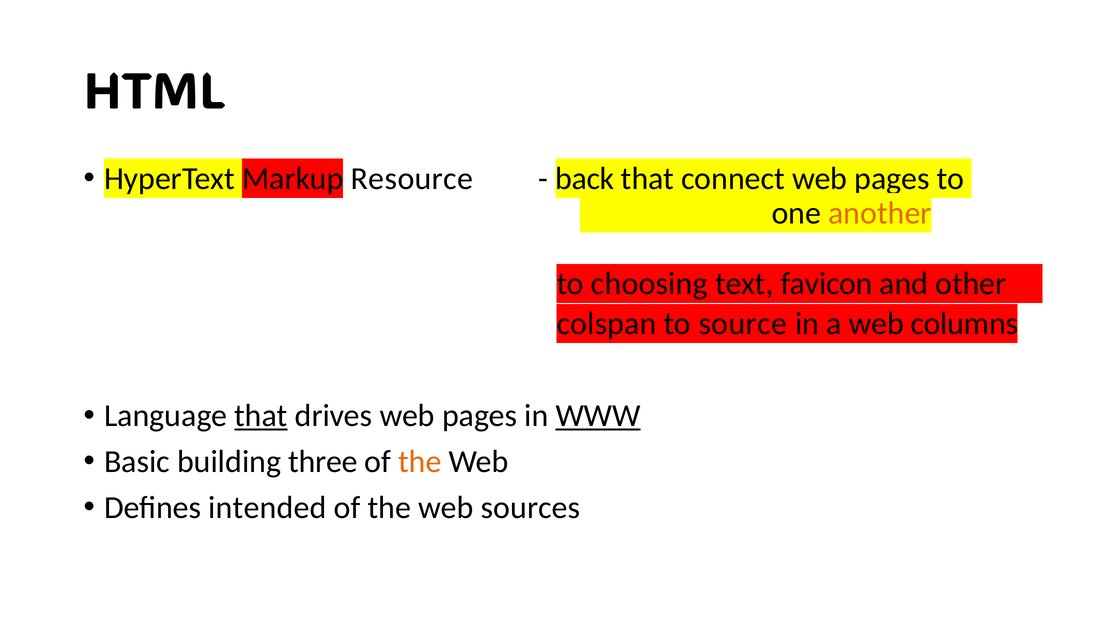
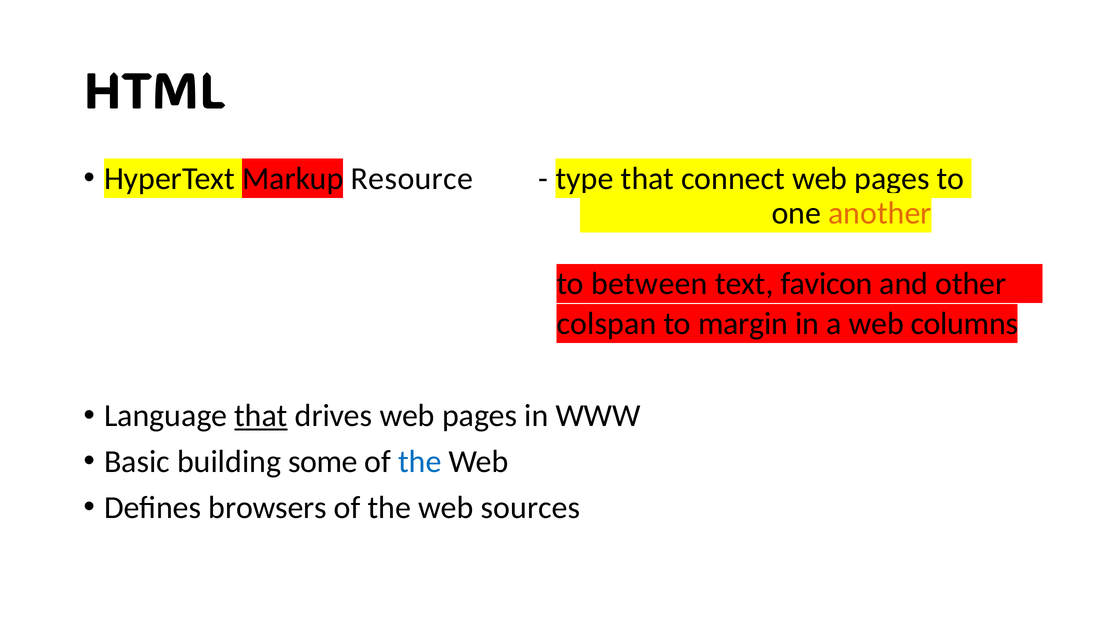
back: back -> type
choosing: choosing -> between
source: source -> margin
WWW underline: present -> none
three: three -> some
the at (420, 461) colour: orange -> blue
intended: intended -> browsers
